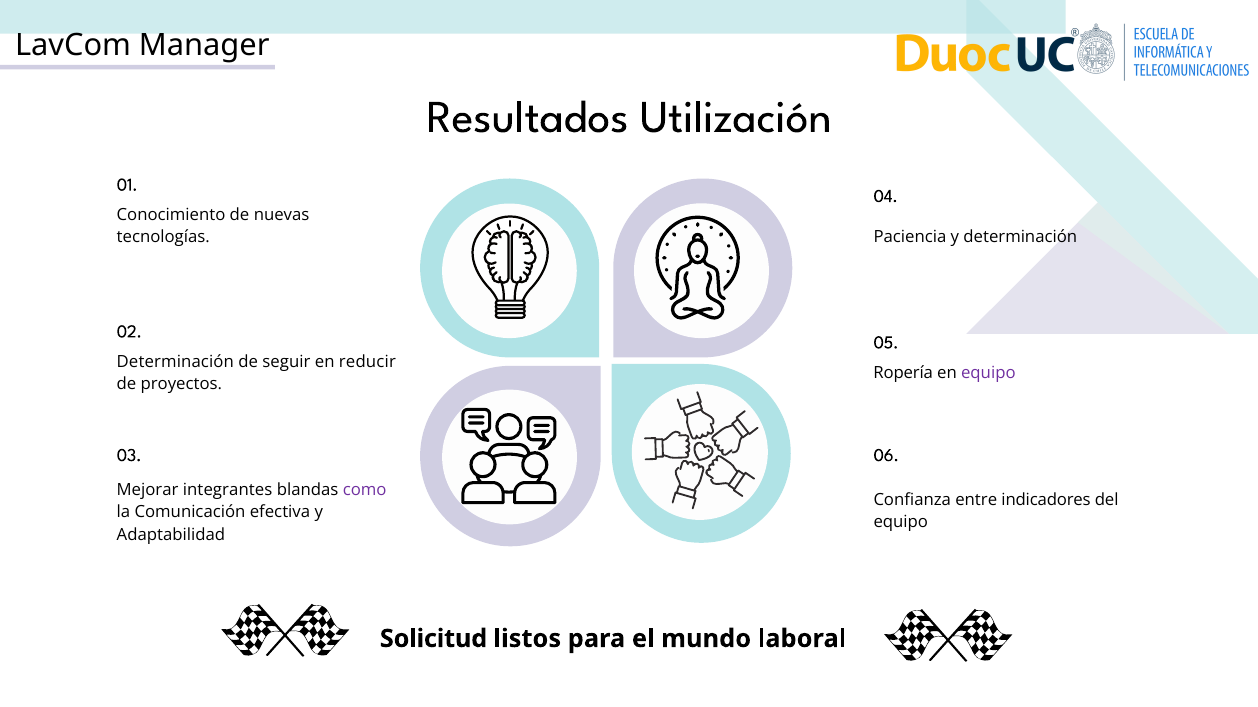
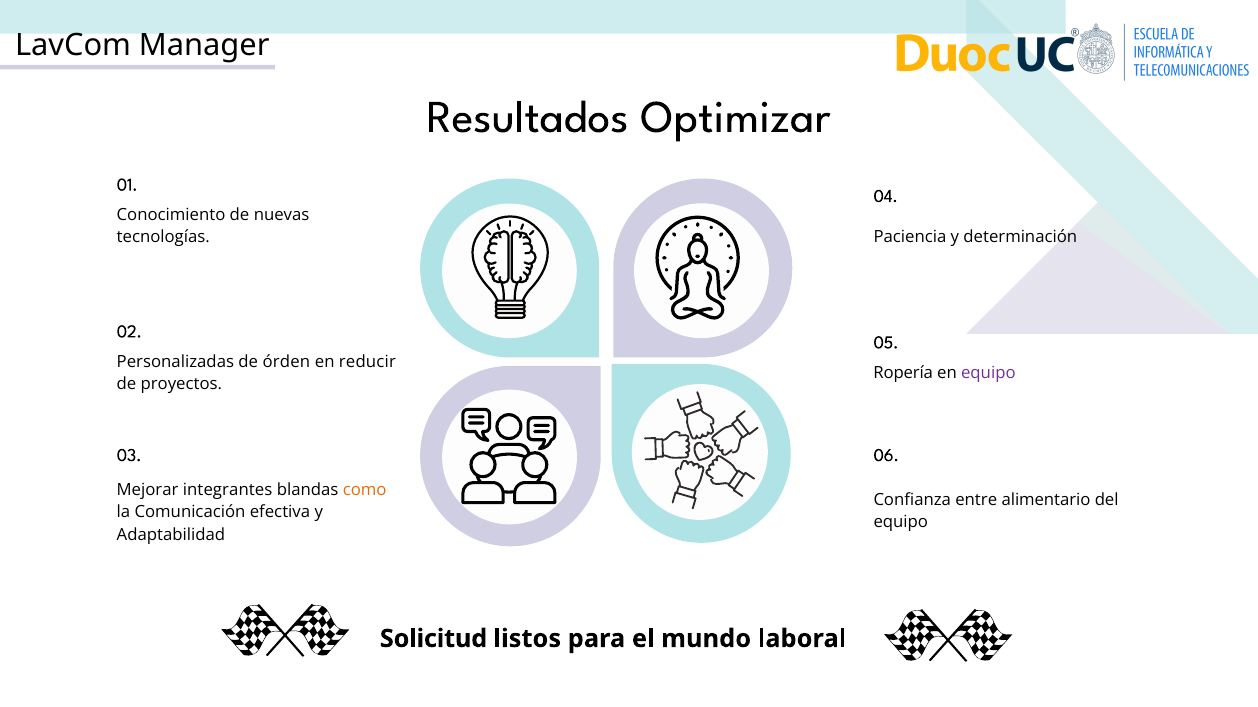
Utilización: Utilización -> Optimizar
Determinación at (175, 362): Determinación -> Personalizadas
seguir: seguir -> órden
como colour: purple -> orange
indicadores: indicadores -> alimentario
